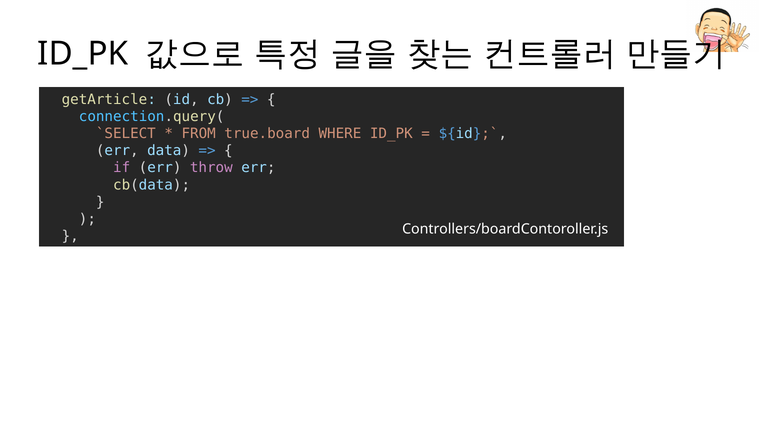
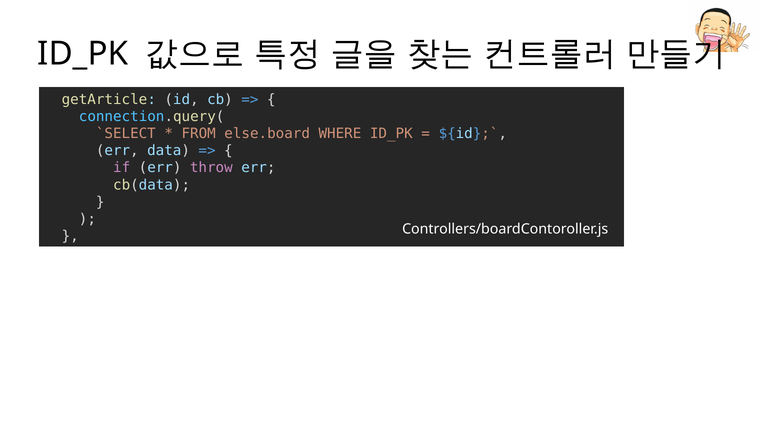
true.board: true.board -> else.board
